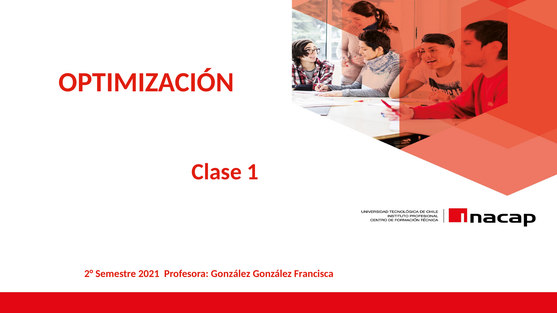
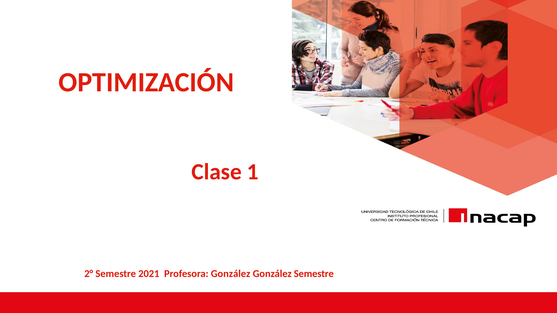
González Francisca: Francisca -> Semestre
